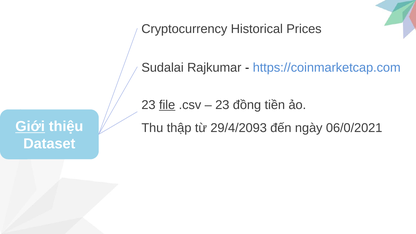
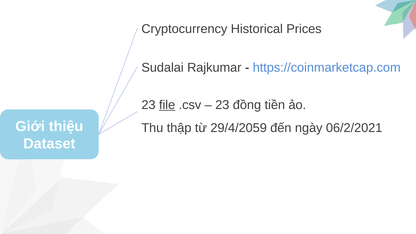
Giới underline: present -> none
29/4/2093: 29/4/2093 -> 29/4/2059
06/0/2021: 06/0/2021 -> 06/2/2021
